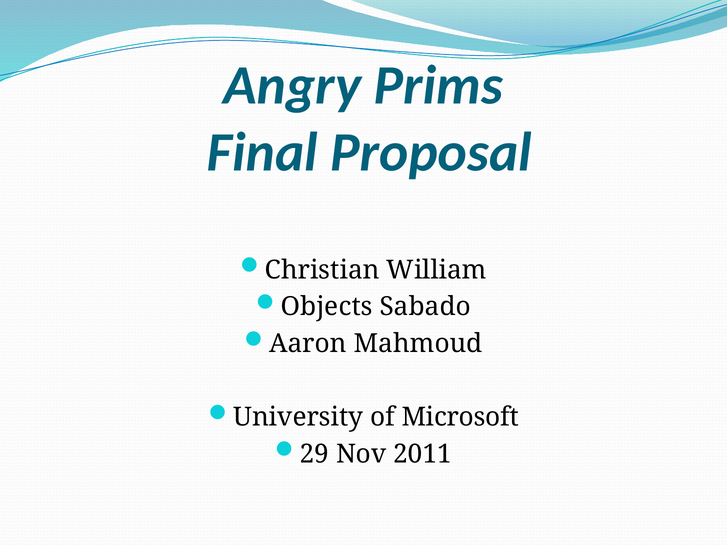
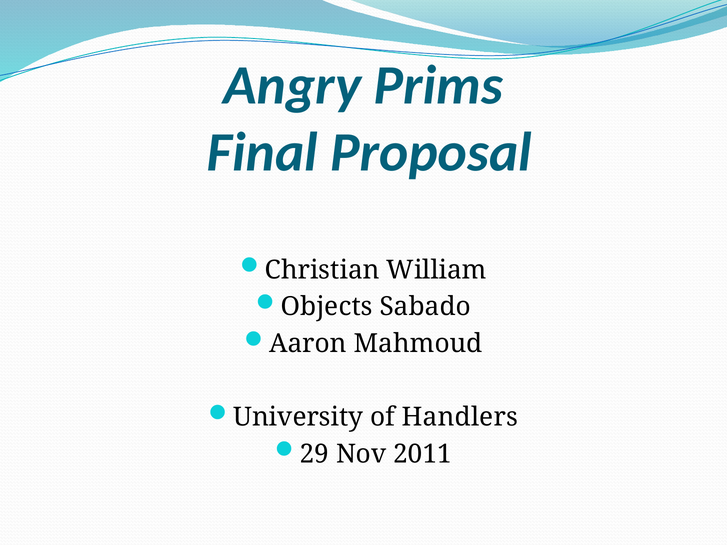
Microsoft: Microsoft -> Handlers
